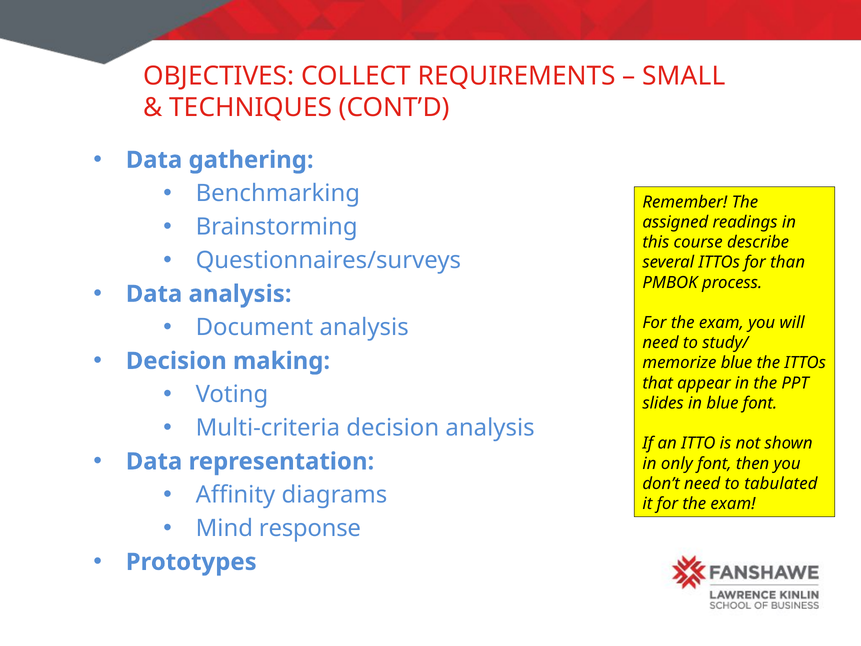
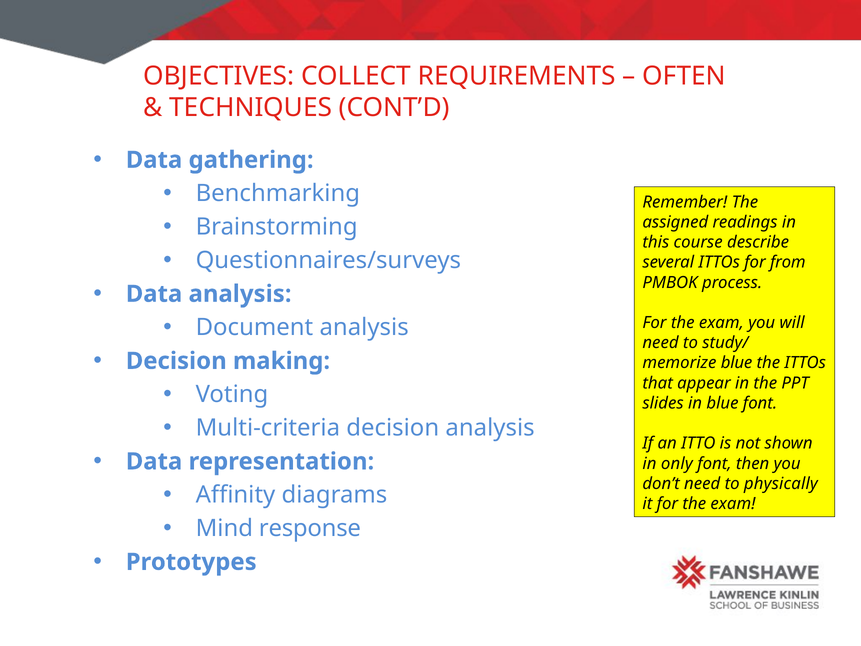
SMALL: SMALL -> OFTEN
than: than -> from
tabulated: tabulated -> physically
